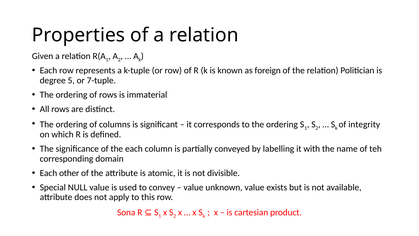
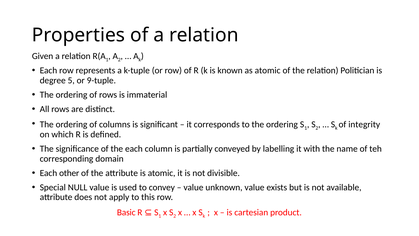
as foreign: foreign -> atomic
7-tuple: 7-tuple -> 9-tuple
Sona: Sona -> Basic
